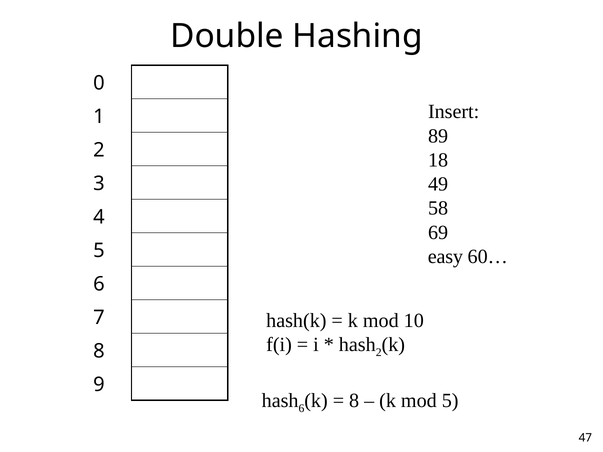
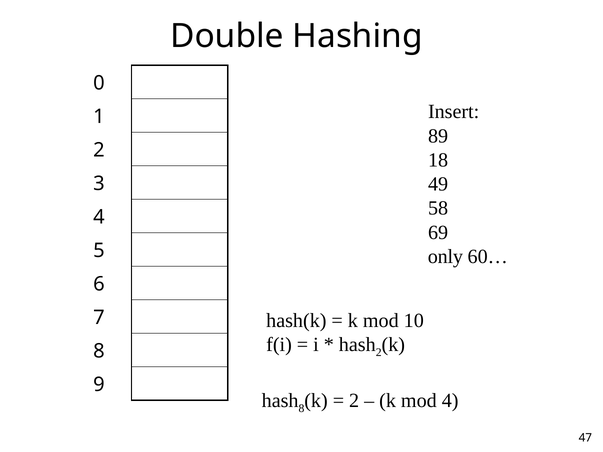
easy: easy -> only
6 at (301, 409): 6 -> 8
8 at (354, 401): 8 -> 2
mod 5: 5 -> 4
